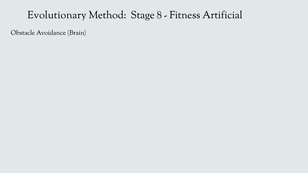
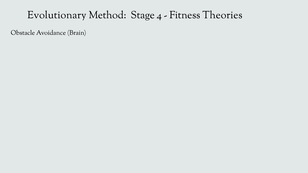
8: 8 -> 4
Artificial: Artificial -> Theories
